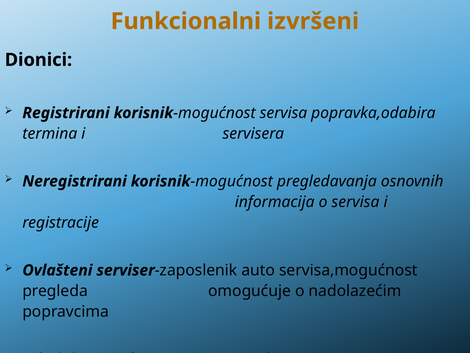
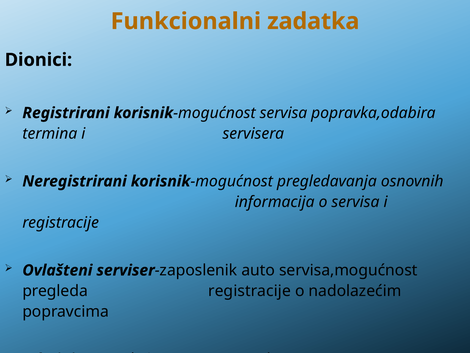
izvršeni: izvršeni -> zadatka
pregleda omogućuje: omogućuje -> registracije
